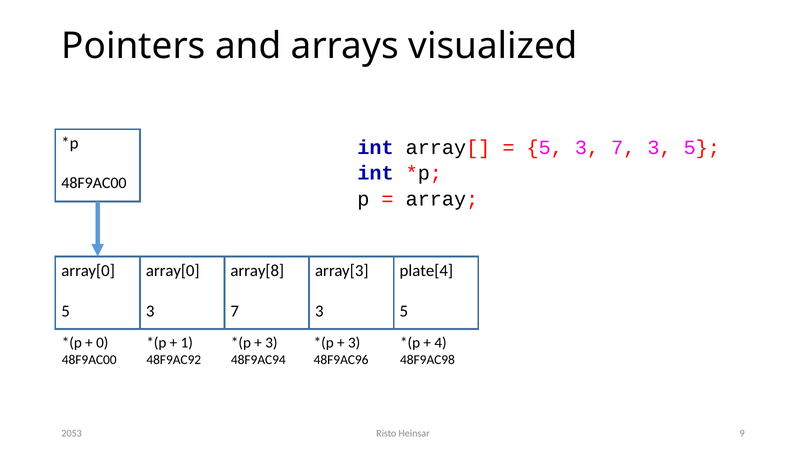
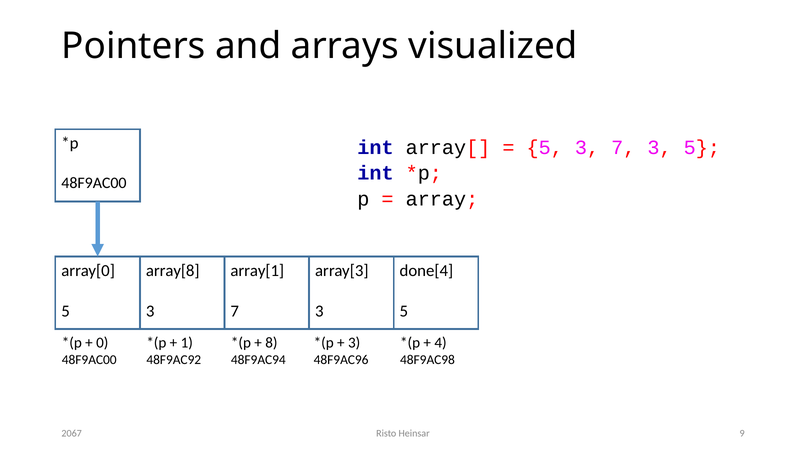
array[0 at (173, 270): array[0 -> array[8
array[8: array[8 -> array[1
plate[4: plate[4 -> done[4
3 at (271, 342): 3 -> 8
2053: 2053 -> 2067
